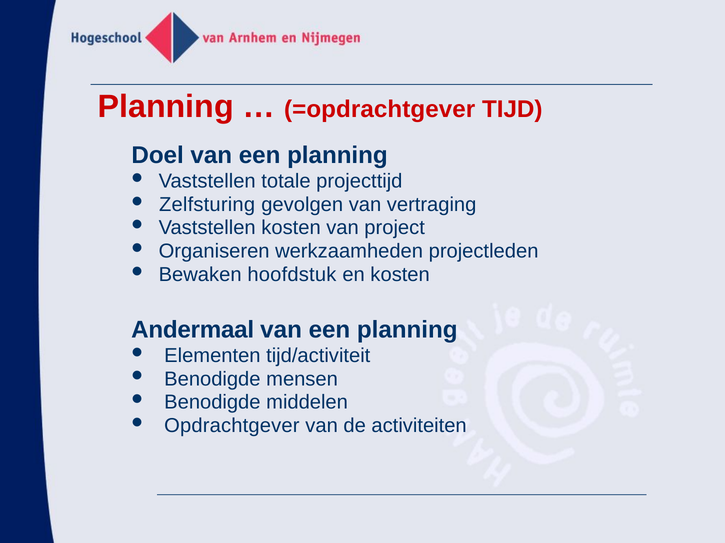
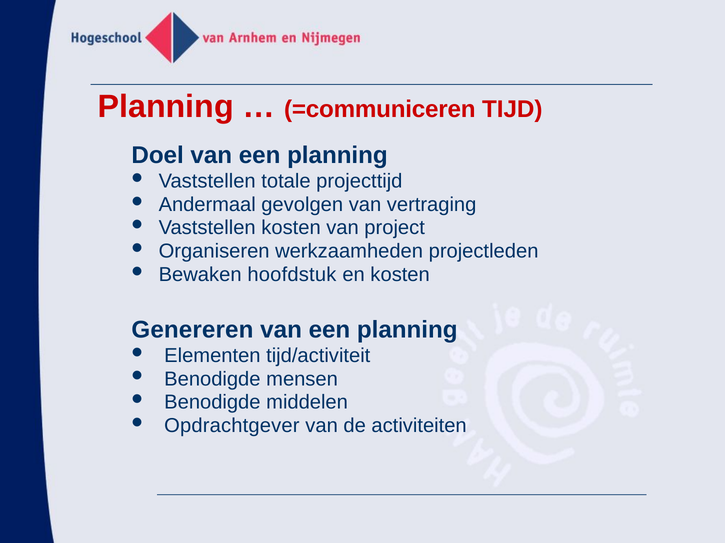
=opdrachtgever: =opdrachtgever -> =communiceren
Zelfsturing: Zelfsturing -> Andermaal
Andermaal: Andermaal -> Genereren
